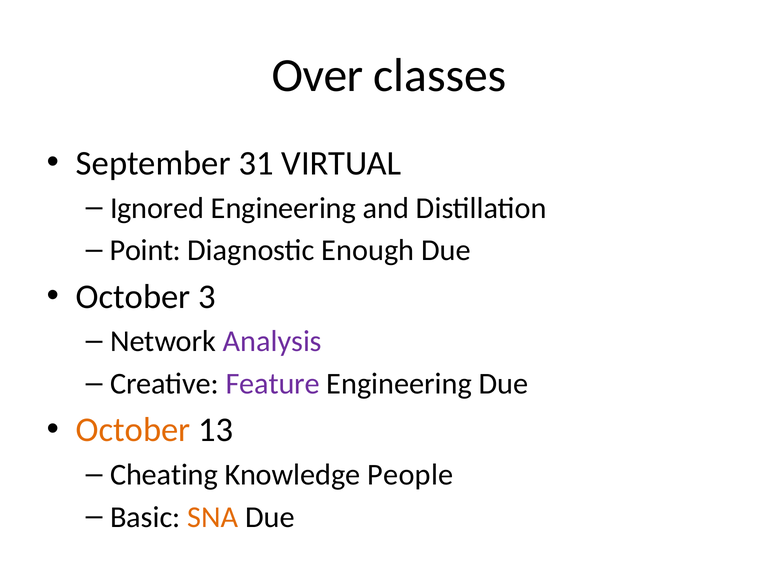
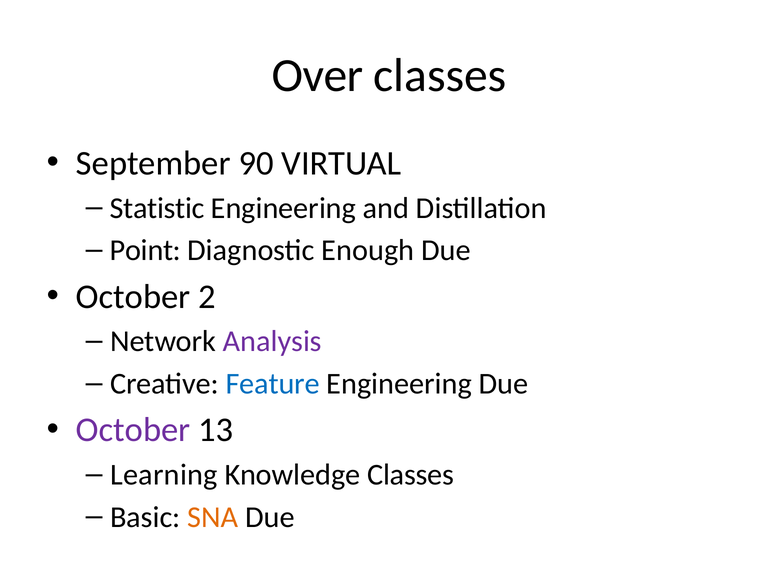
31: 31 -> 90
Ignored: Ignored -> Statistic
3: 3 -> 2
Feature colour: purple -> blue
October at (133, 430) colour: orange -> purple
Cheating: Cheating -> Learning
Knowledge People: People -> Classes
